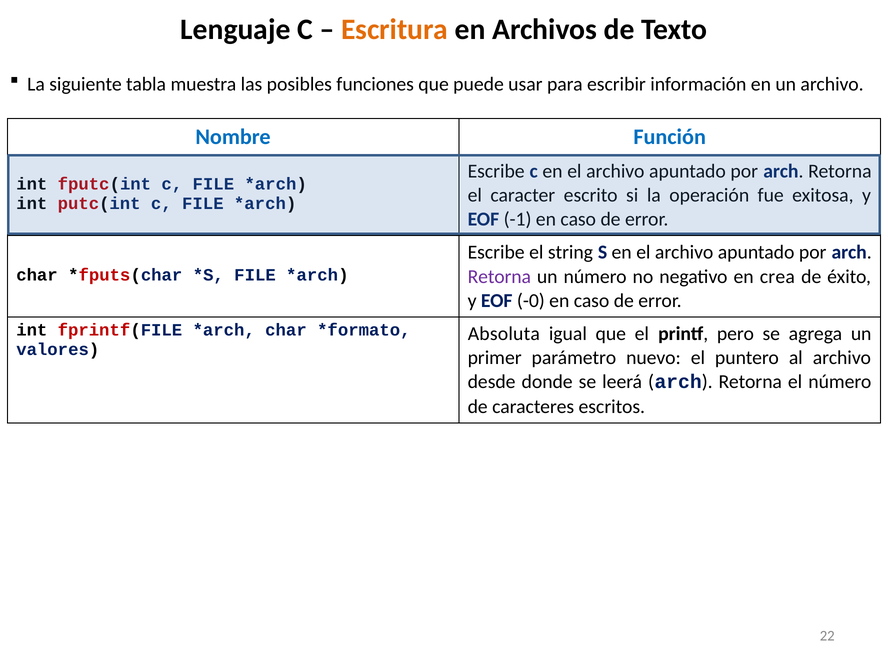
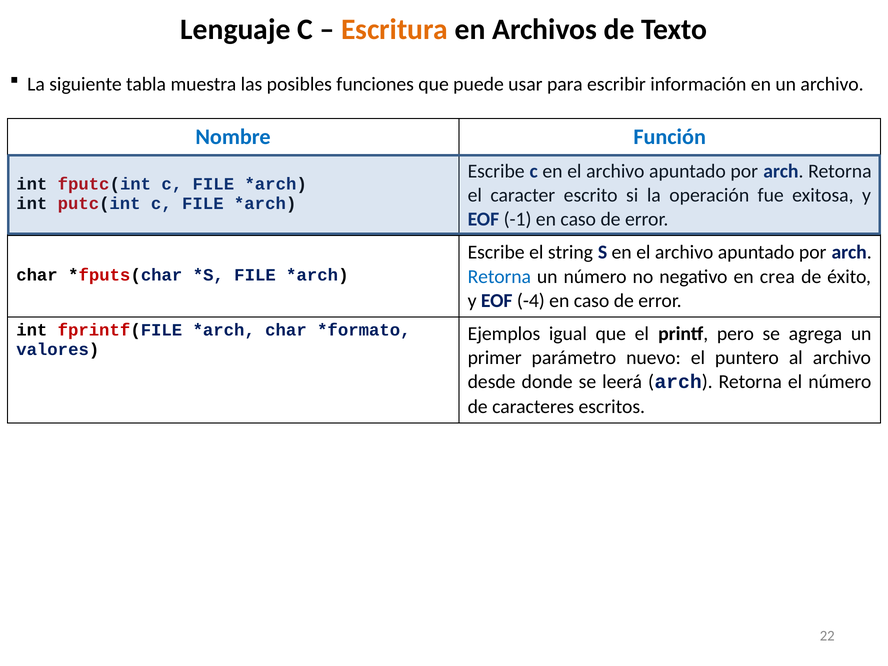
Retorna at (499, 277) colour: purple -> blue
-0: -0 -> -4
Absoluta: Absoluta -> Ejemplos
